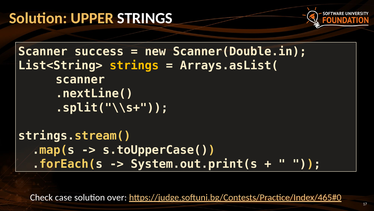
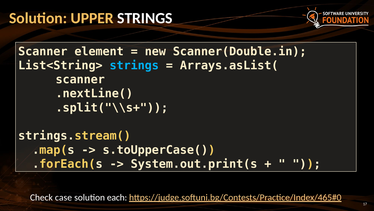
success: success -> element
strings at (134, 65) colour: yellow -> light blue
over: over -> each
